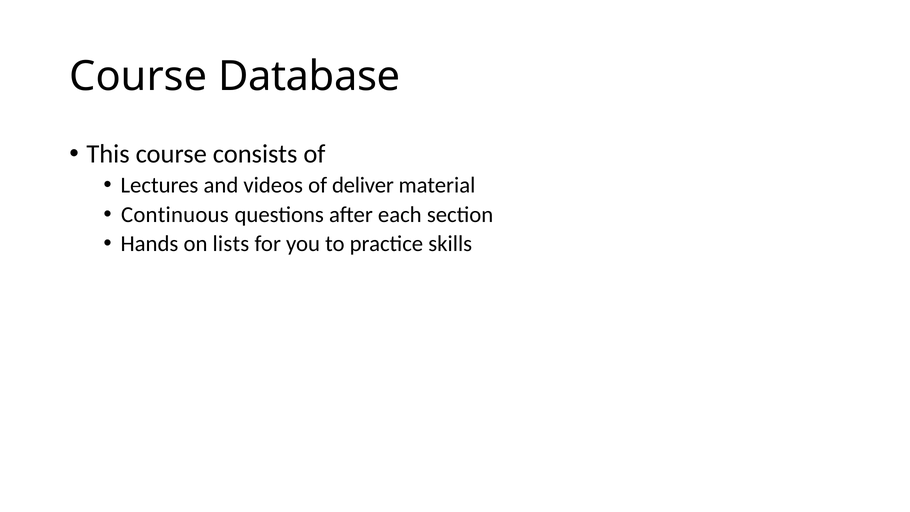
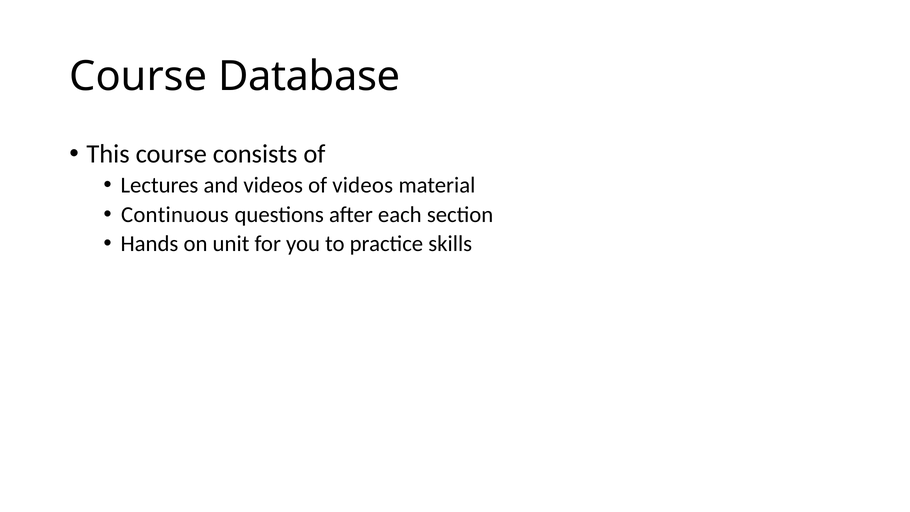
of deliver: deliver -> videos
lists: lists -> unit
